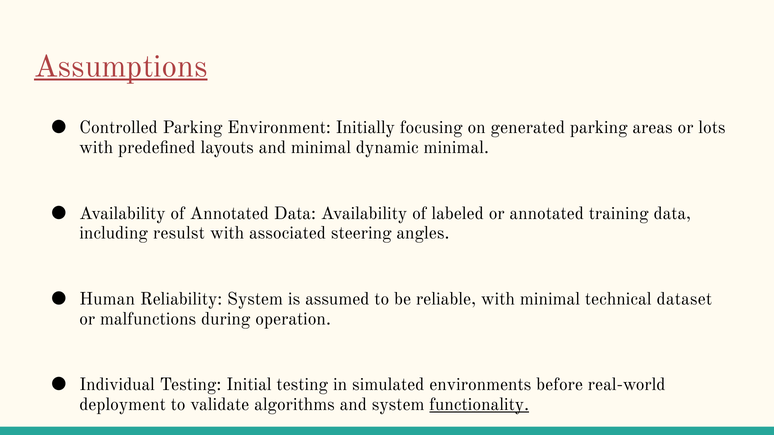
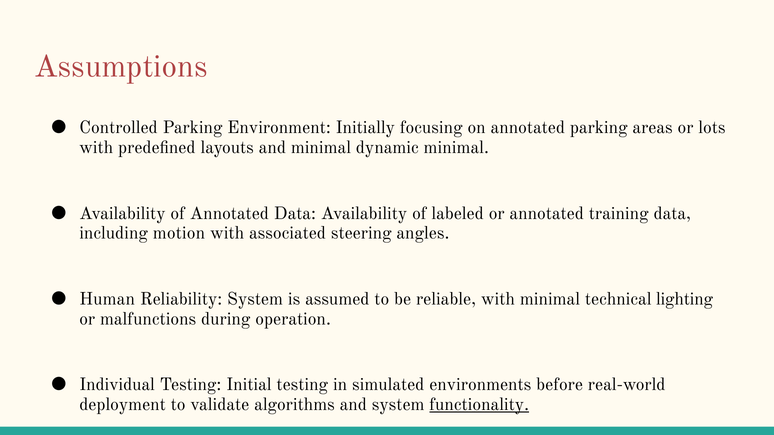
Assumptions underline: present -> none
on generated: generated -> annotated
resulst: resulst -> motion
dataset: dataset -> lighting
